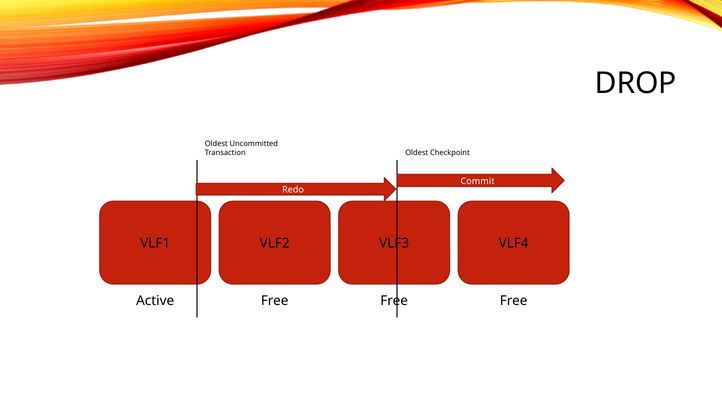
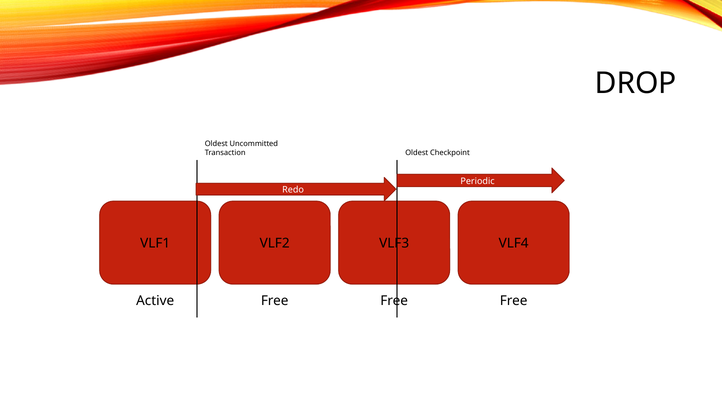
Commit: Commit -> Periodic
